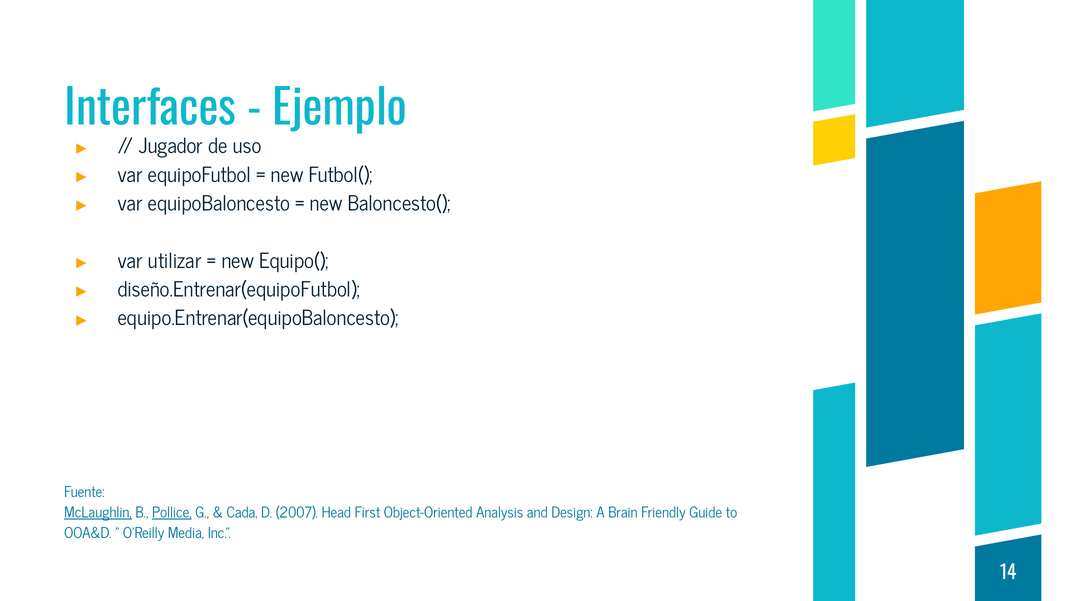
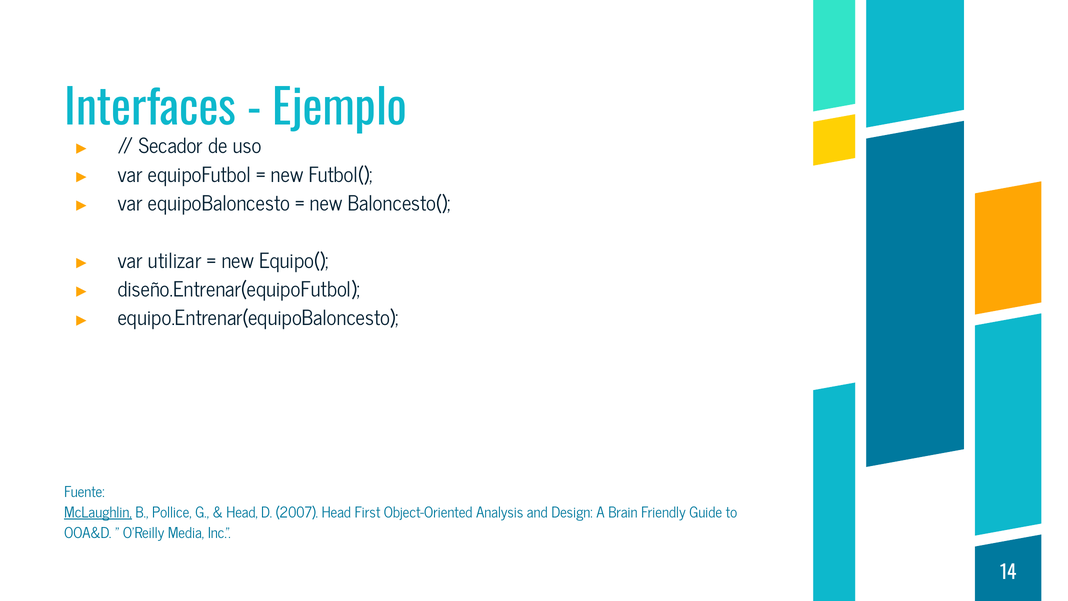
Jugador: Jugador -> Secador
Pollice underline: present -> none
Cada at (242, 512): Cada -> Head
